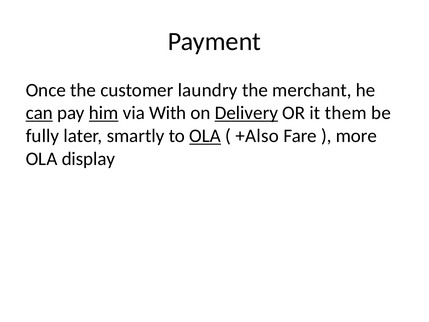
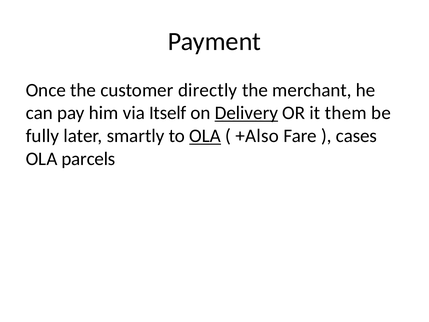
laundry: laundry -> directly
can underline: present -> none
him underline: present -> none
With: With -> Itself
more: more -> cases
display: display -> parcels
